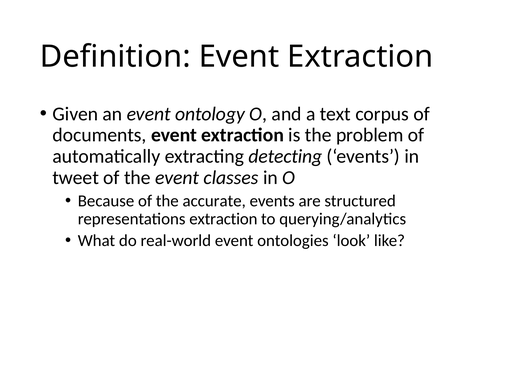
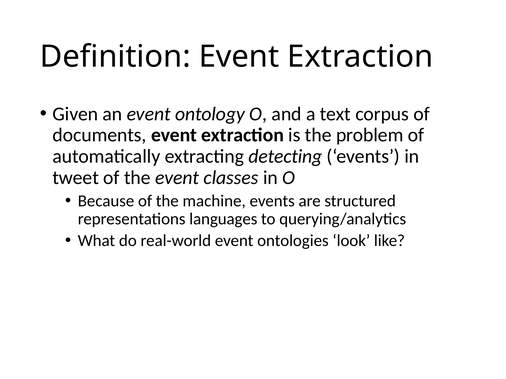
accurate: accurate -> machine
representations extraction: extraction -> languages
